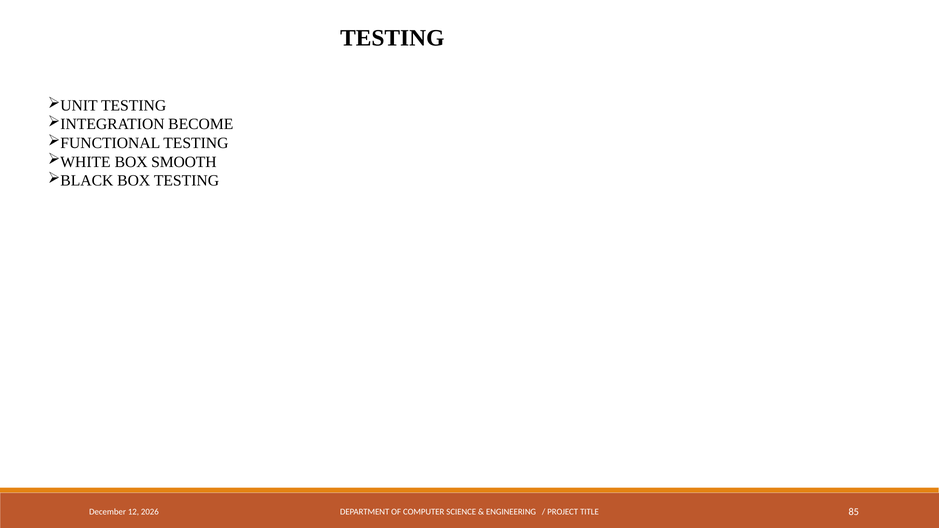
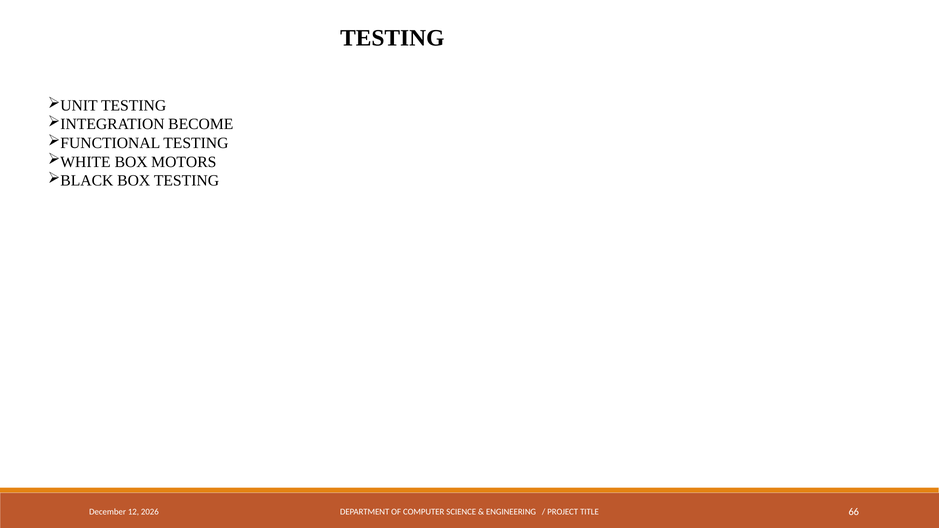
SMOOTH: SMOOTH -> MOTORS
85: 85 -> 66
